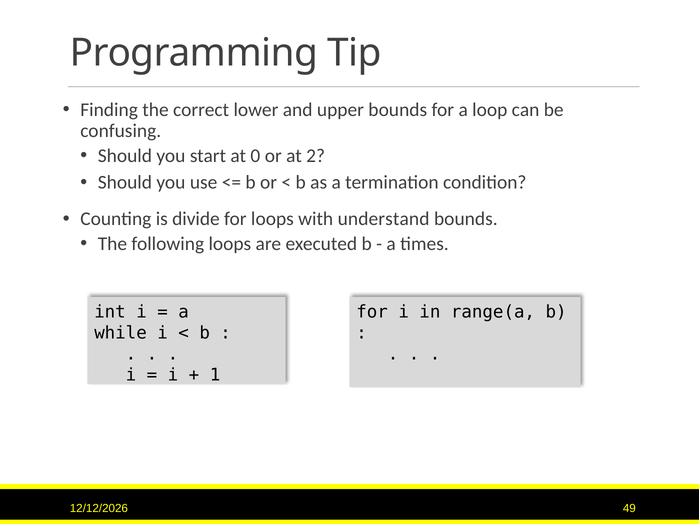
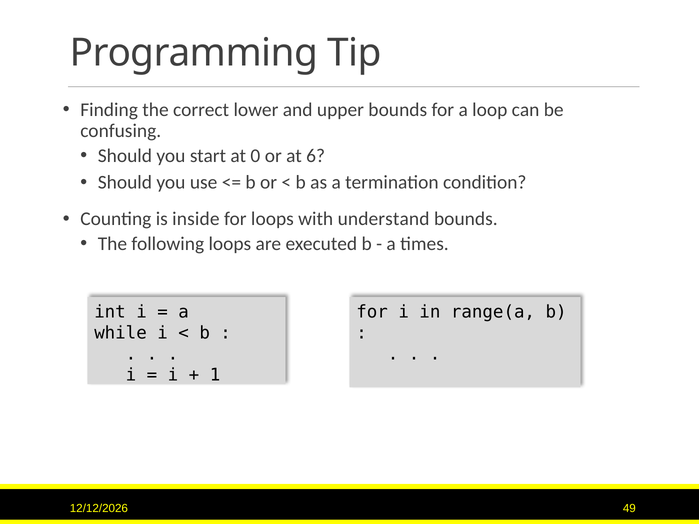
2: 2 -> 6
divide: divide -> inside
